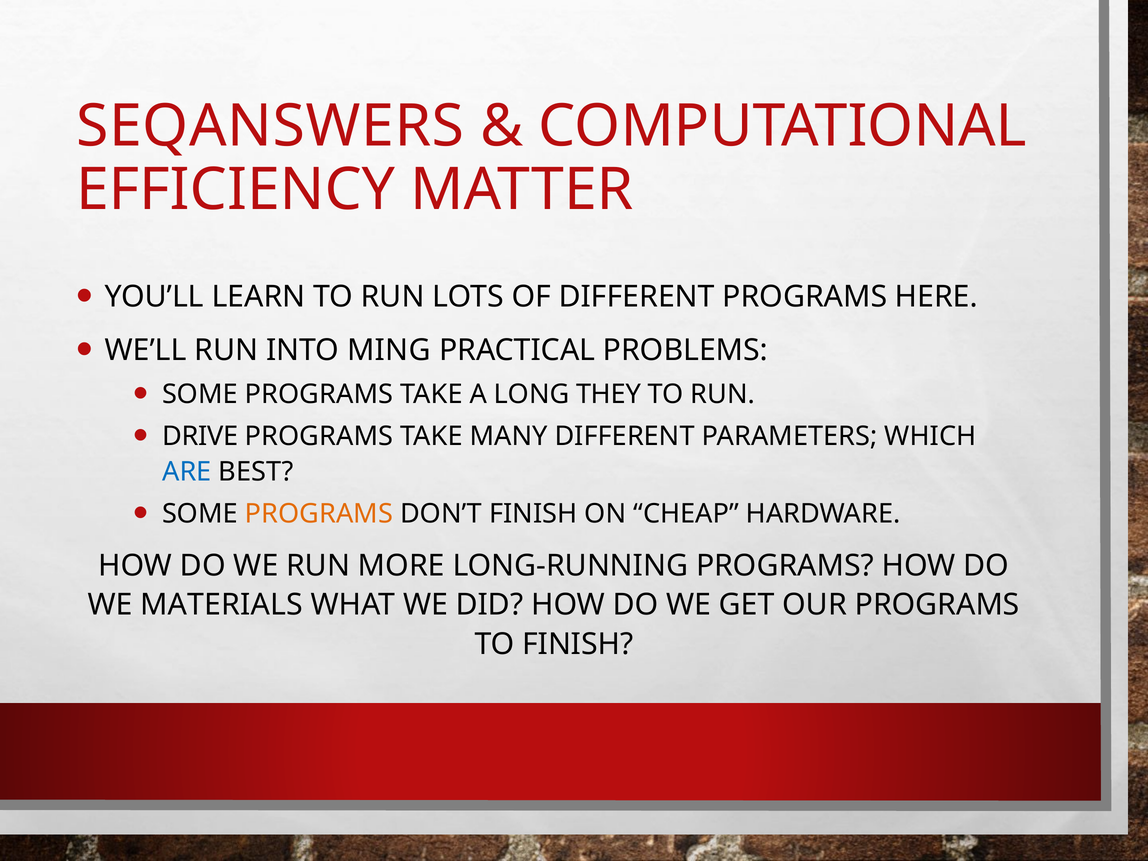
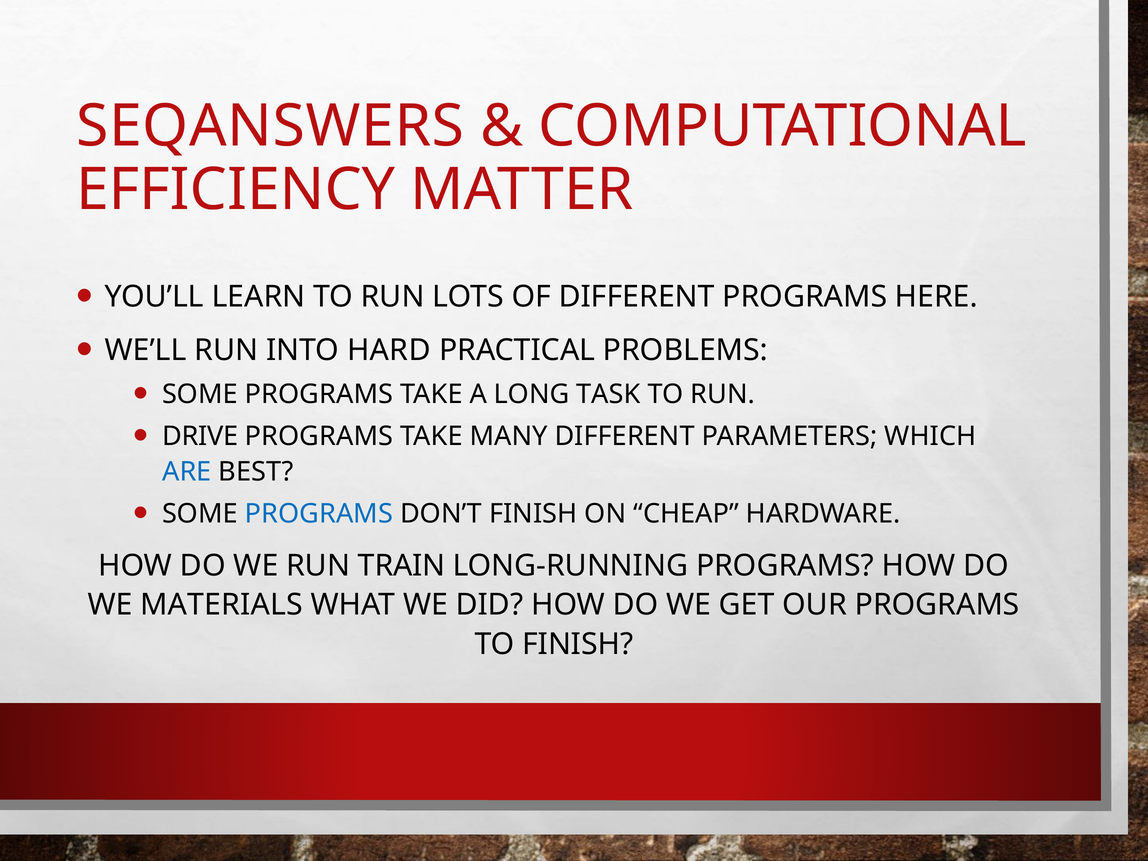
MING: MING -> HARD
THEY: THEY -> TASK
PROGRAMS at (319, 514) colour: orange -> blue
MORE: MORE -> TRAIN
